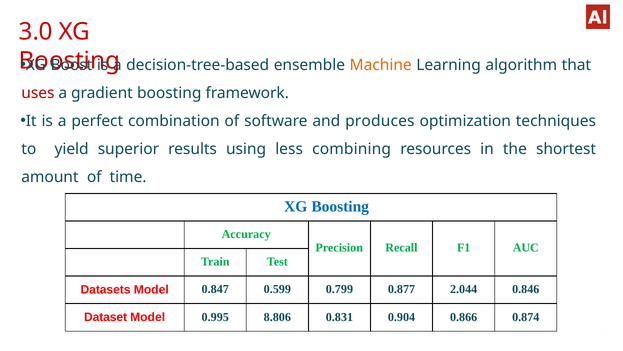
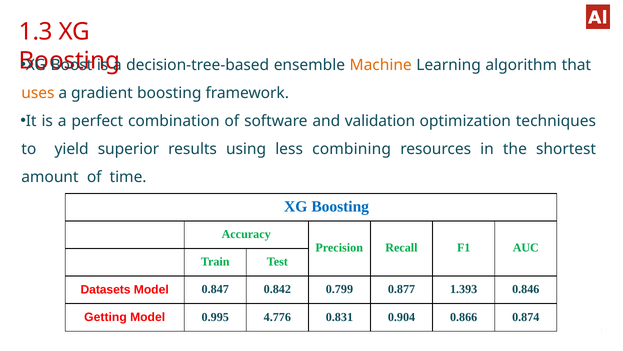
3.0: 3.0 -> 1.3
uses colour: red -> orange
produces: produces -> validation
0.599: 0.599 -> 0.842
2.044: 2.044 -> 1.393
Dataset: Dataset -> Getting
8.806: 8.806 -> 4.776
